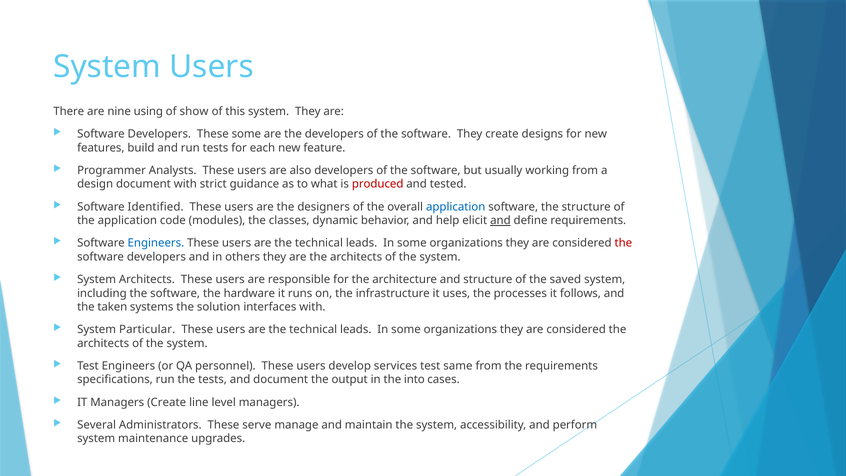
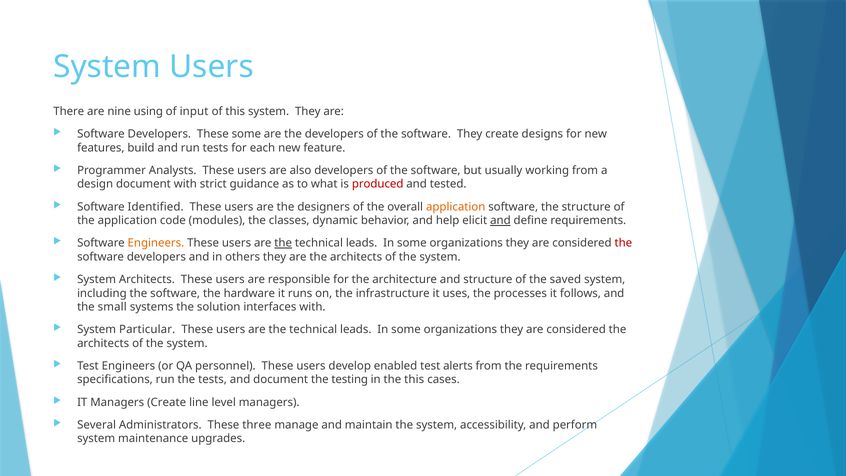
show: show -> input
application at (456, 207) colour: blue -> orange
Engineers at (156, 243) colour: blue -> orange
the at (283, 243) underline: none -> present
taken: taken -> small
services: services -> enabled
same: same -> alerts
output: output -> testing
the into: into -> this
serve: serve -> three
